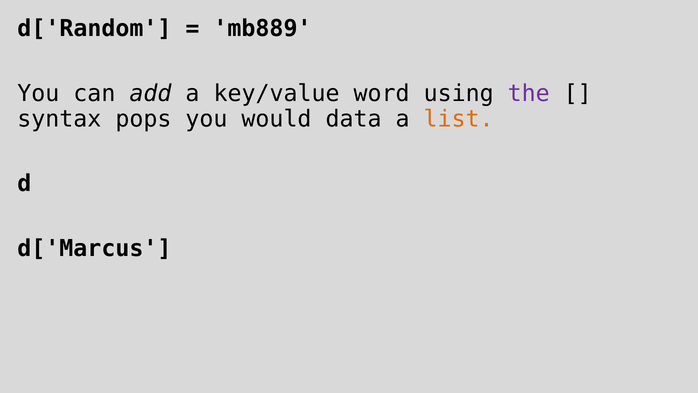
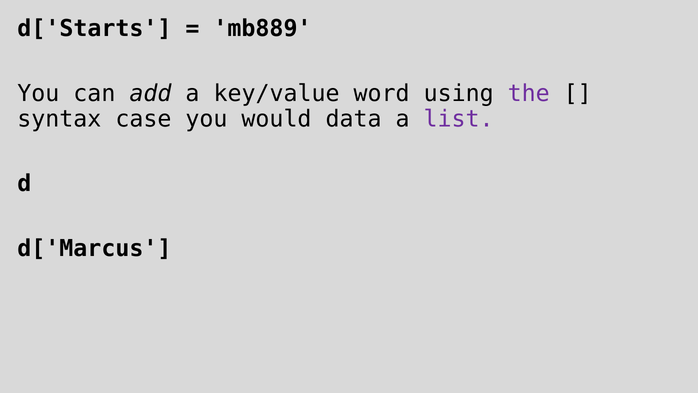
d['Random: d['Random -> d['Starts
pops: pops -> case
list colour: orange -> purple
